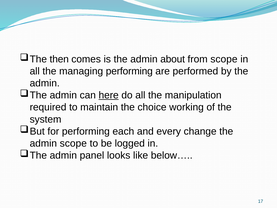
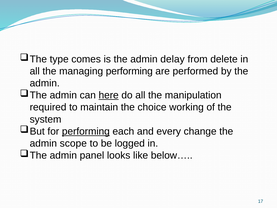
then: then -> type
about: about -> delay
from scope: scope -> delete
performing at (86, 131) underline: none -> present
